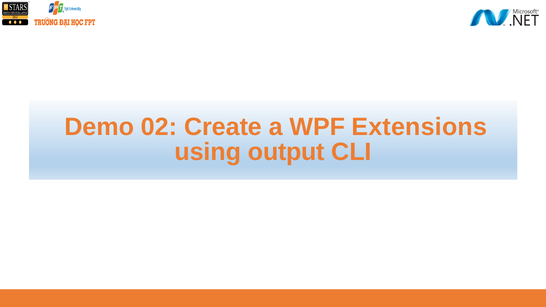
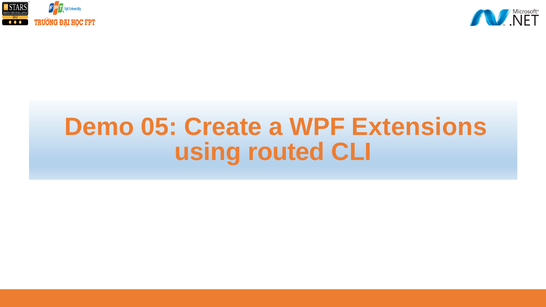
02: 02 -> 05
output: output -> routed
